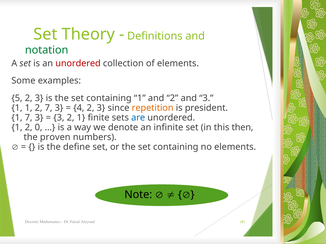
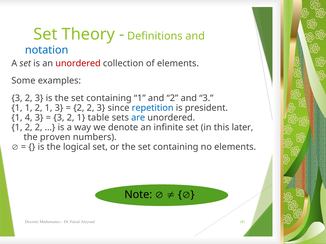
notation colour: green -> blue
5 at (17, 98): 5 -> 3
1 2 7: 7 -> 1
4 at (79, 108): 4 -> 2
repetition colour: orange -> blue
1 7: 7 -> 4
finite: finite -> table
1 2 0: 0 -> 2
then: then -> later
define: define -> logical
